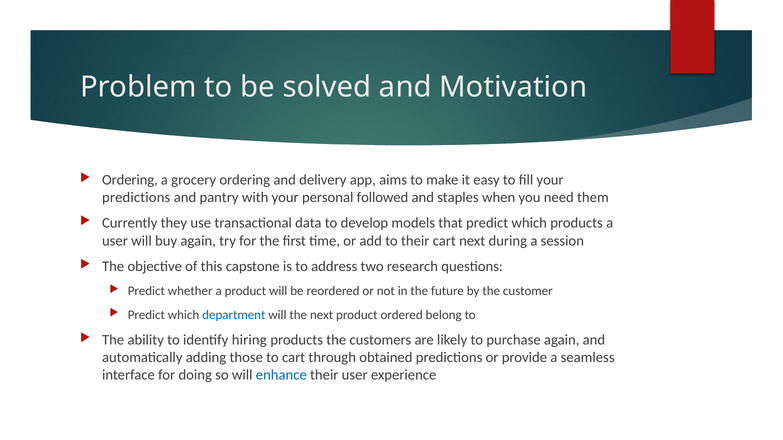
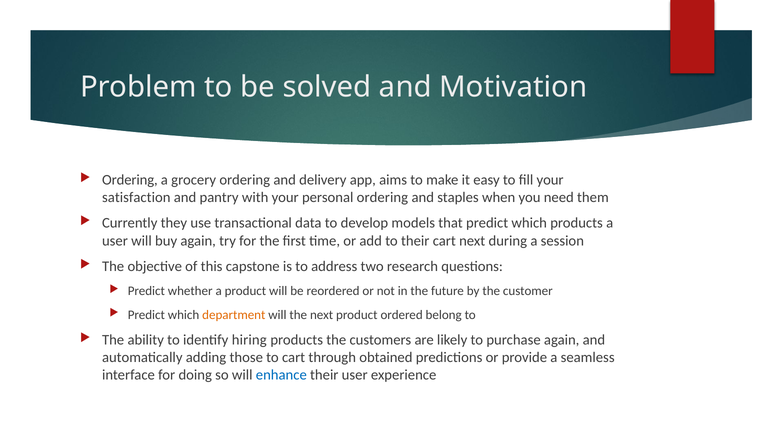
predictions at (136, 198): predictions -> satisfaction
personal followed: followed -> ordering
department colour: blue -> orange
